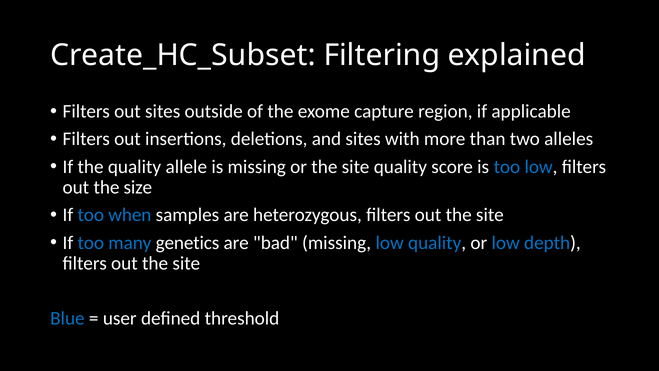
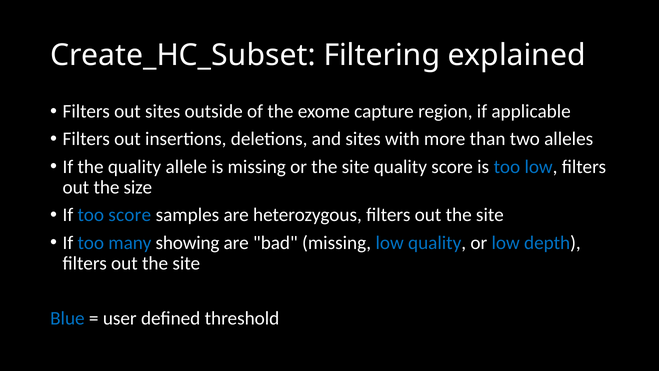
too when: when -> score
genetics: genetics -> showing
